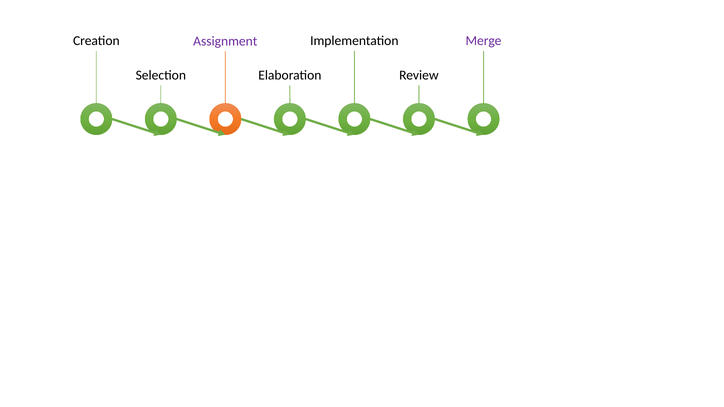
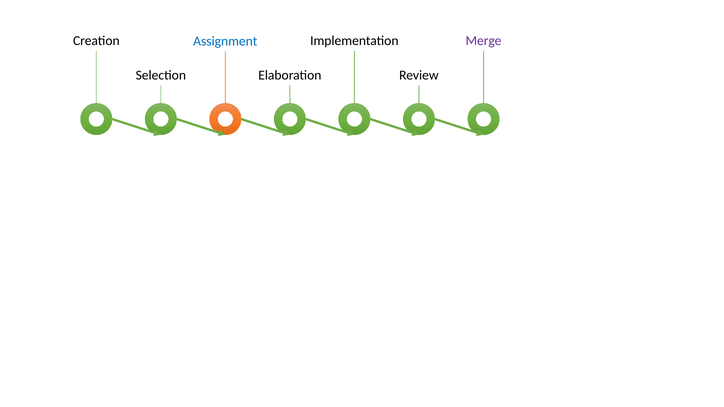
Assignment colour: purple -> blue
